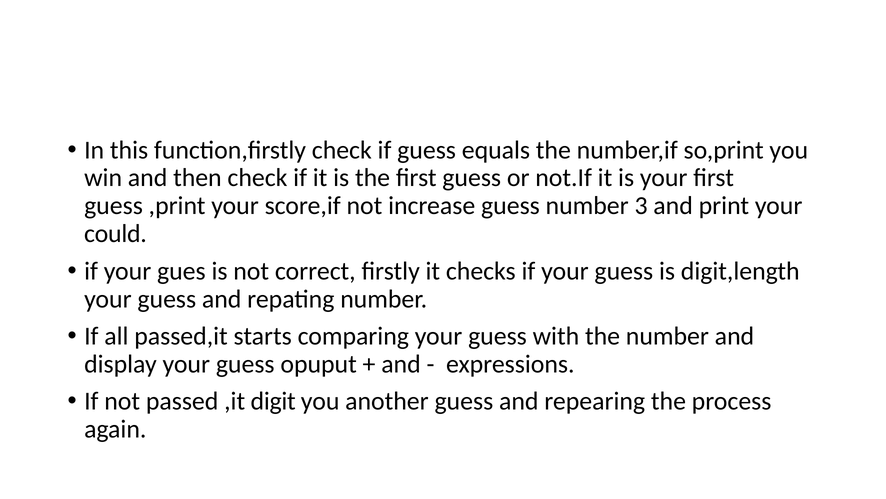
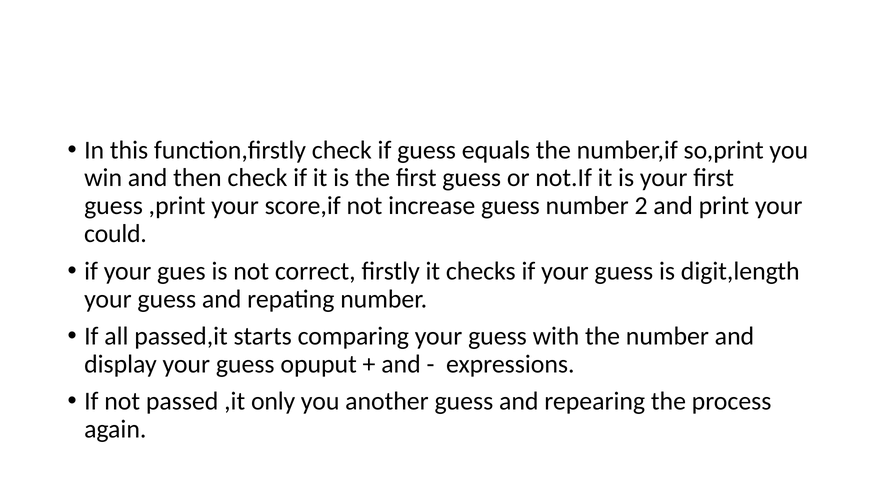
3: 3 -> 2
digit: digit -> only
